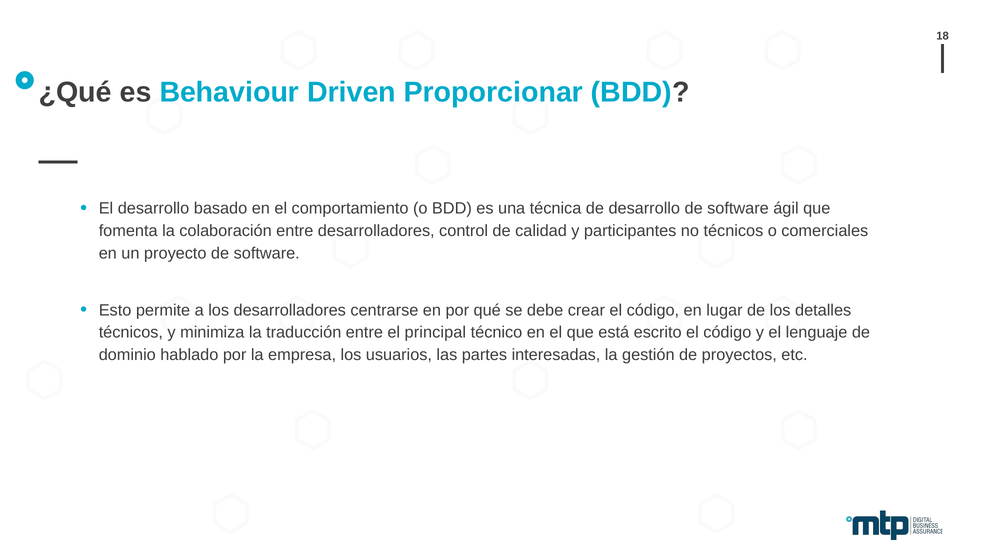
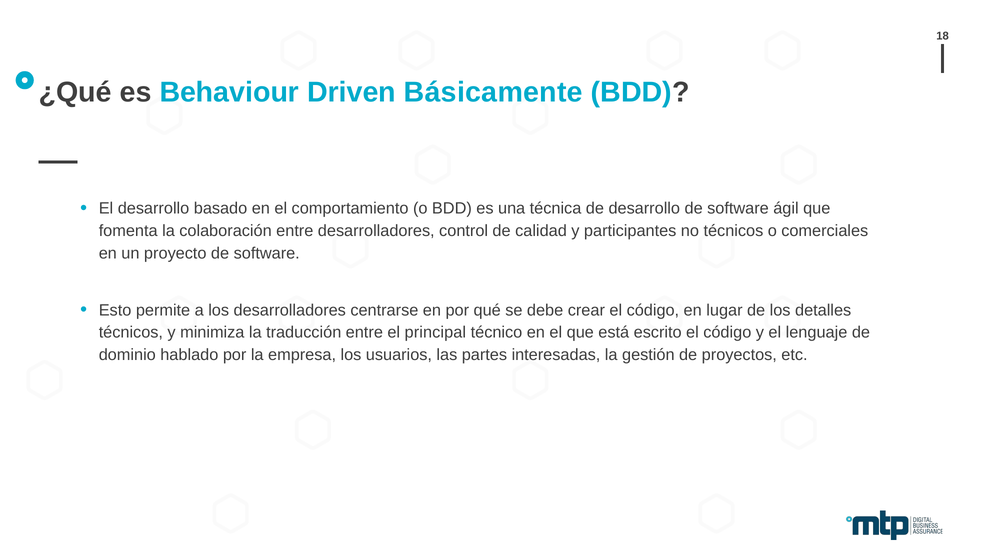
Proporcionar: Proporcionar -> Básicamente
